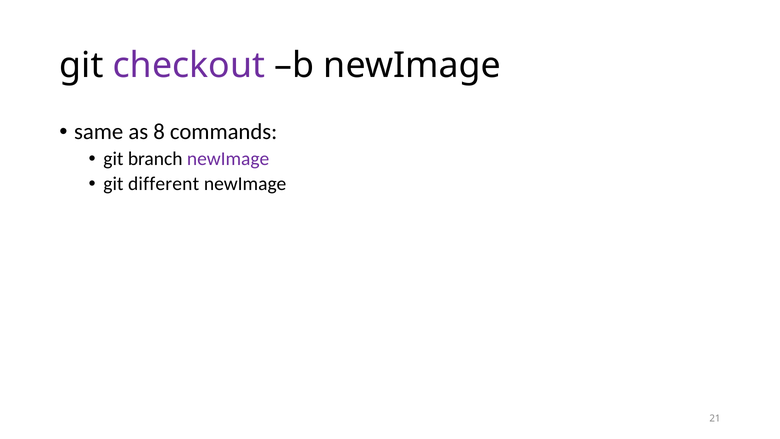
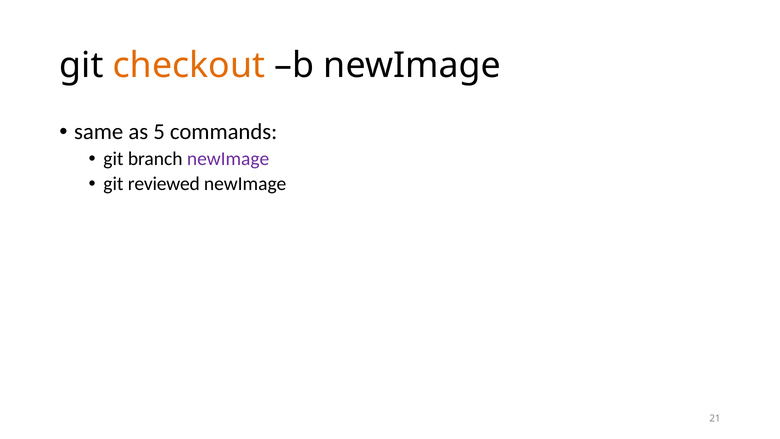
checkout colour: purple -> orange
8: 8 -> 5
different: different -> reviewed
